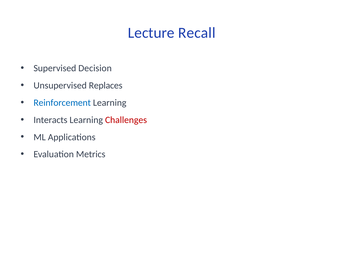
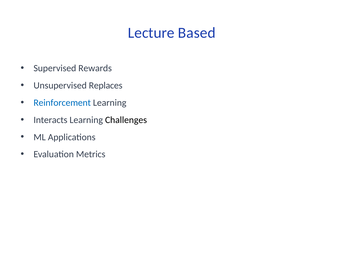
Recall: Recall -> Based
Decision: Decision -> Rewards
Challenges colour: red -> black
